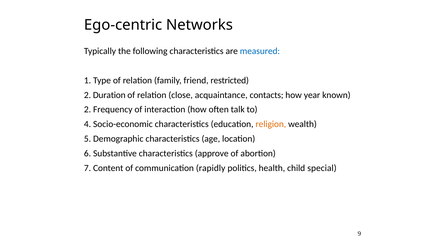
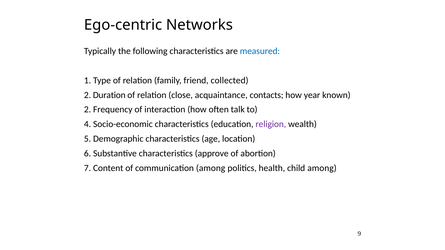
restricted: restricted -> collected
religion colour: orange -> purple
communication rapidly: rapidly -> among
child special: special -> among
